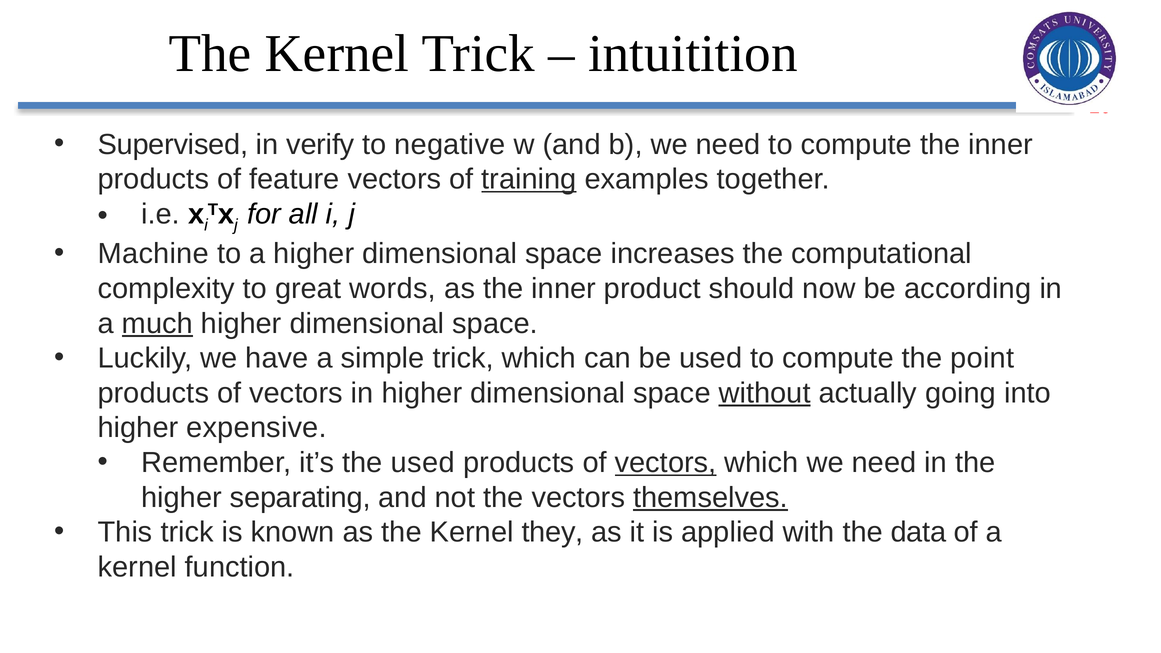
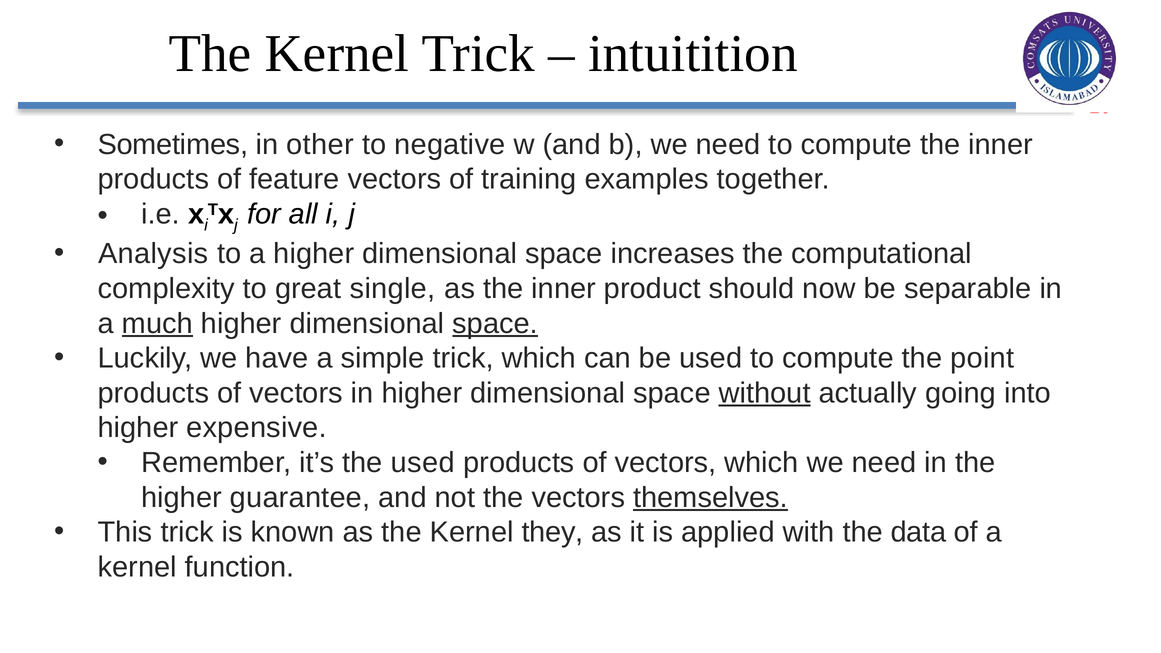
Supervised: Supervised -> Sometimes
verify: verify -> other
training underline: present -> none
Machine: Machine -> Analysis
words: words -> single
according: according -> separable
space at (495, 323) underline: none -> present
vectors at (666, 463) underline: present -> none
separating: separating -> guarantee
